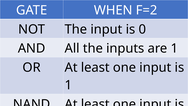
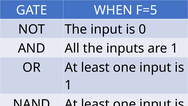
F=2: F=2 -> F=5
